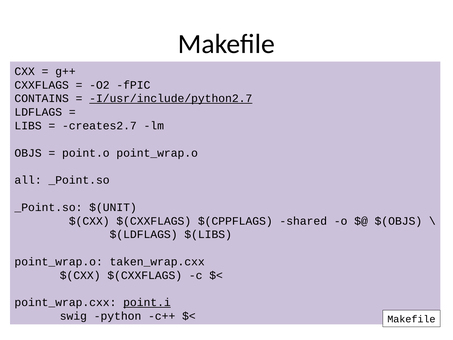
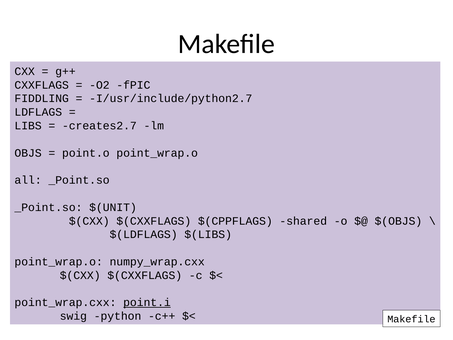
CONTAINS: CONTAINS -> FIDDLING
I/usr/include/python2.7 underline: present -> none
taken_wrap.cxx: taken_wrap.cxx -> numpy_wrap.cxx
